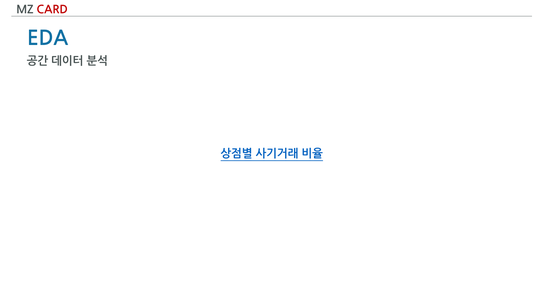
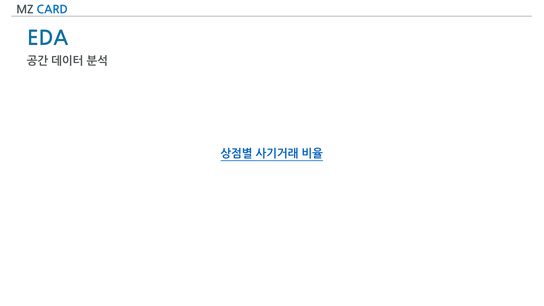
CARD colour: red -> blue
